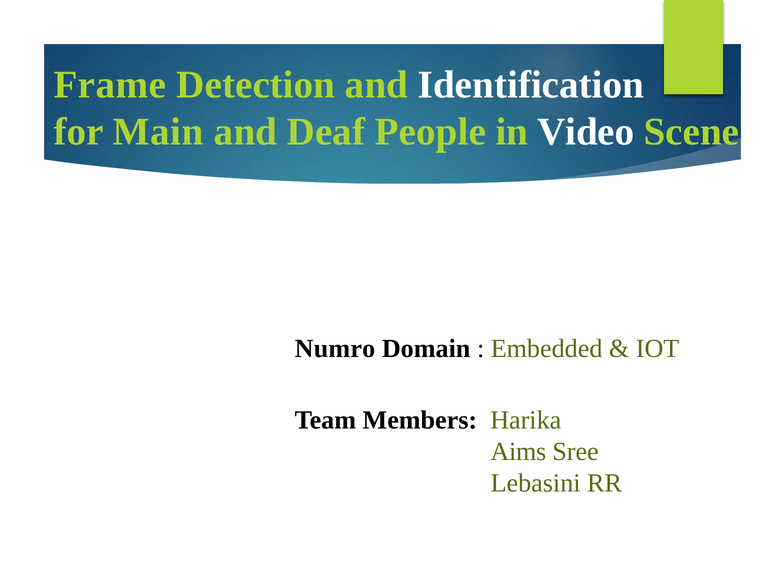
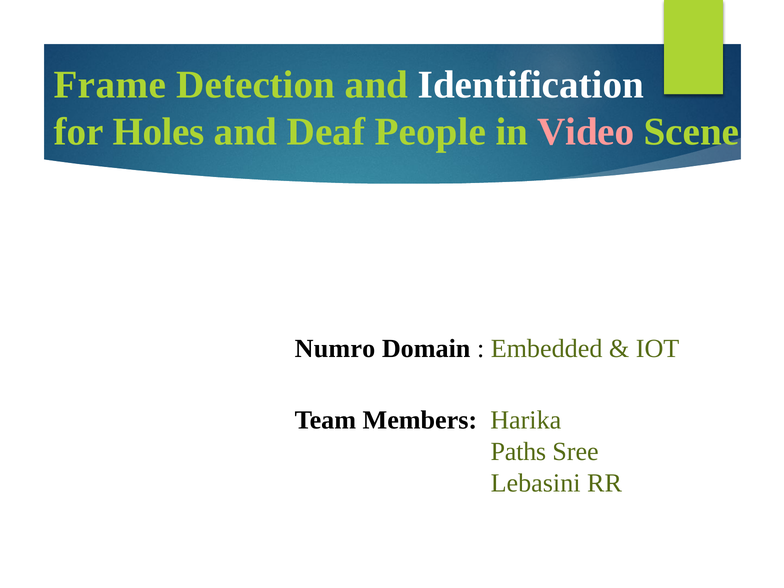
Main: Main -> Holes
Video colour: white -> pink
Aims: Aims -> Paths
